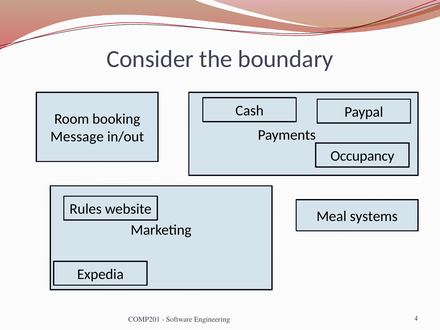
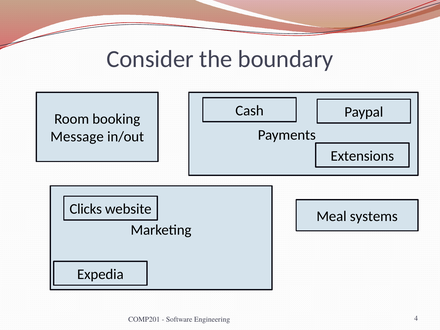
Occupancy: Occupancy -> Extensions
Rules: Rules -> Clicks
